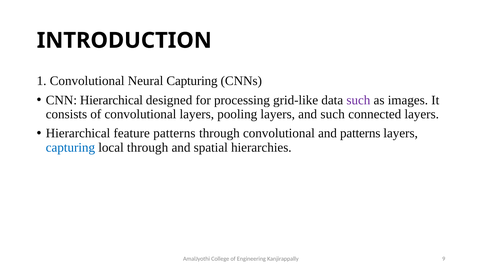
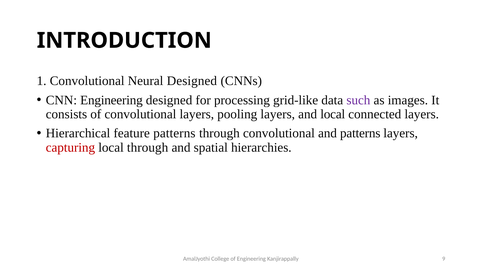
Neural Capturing: Capturing -> Designed
CNN Hierarchical: Hierarchical -> Engineering
and such: such -> local
capturing at (70, 148) colour: blue -> red
